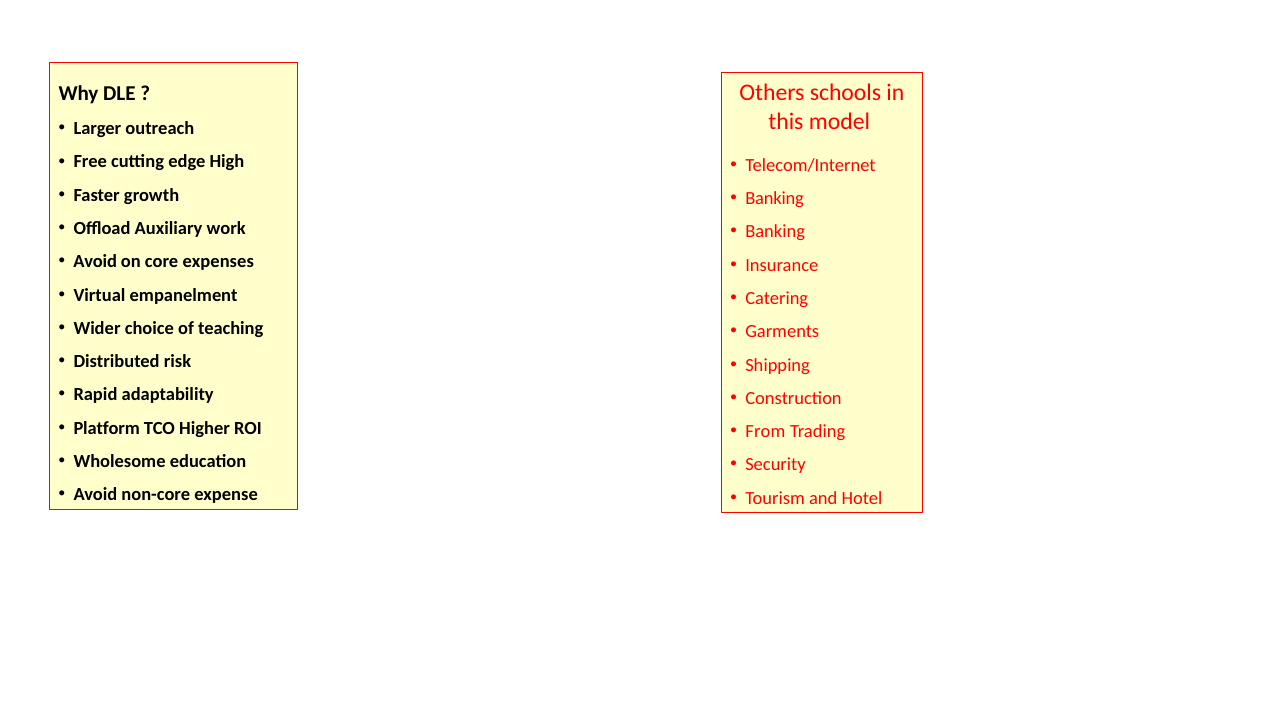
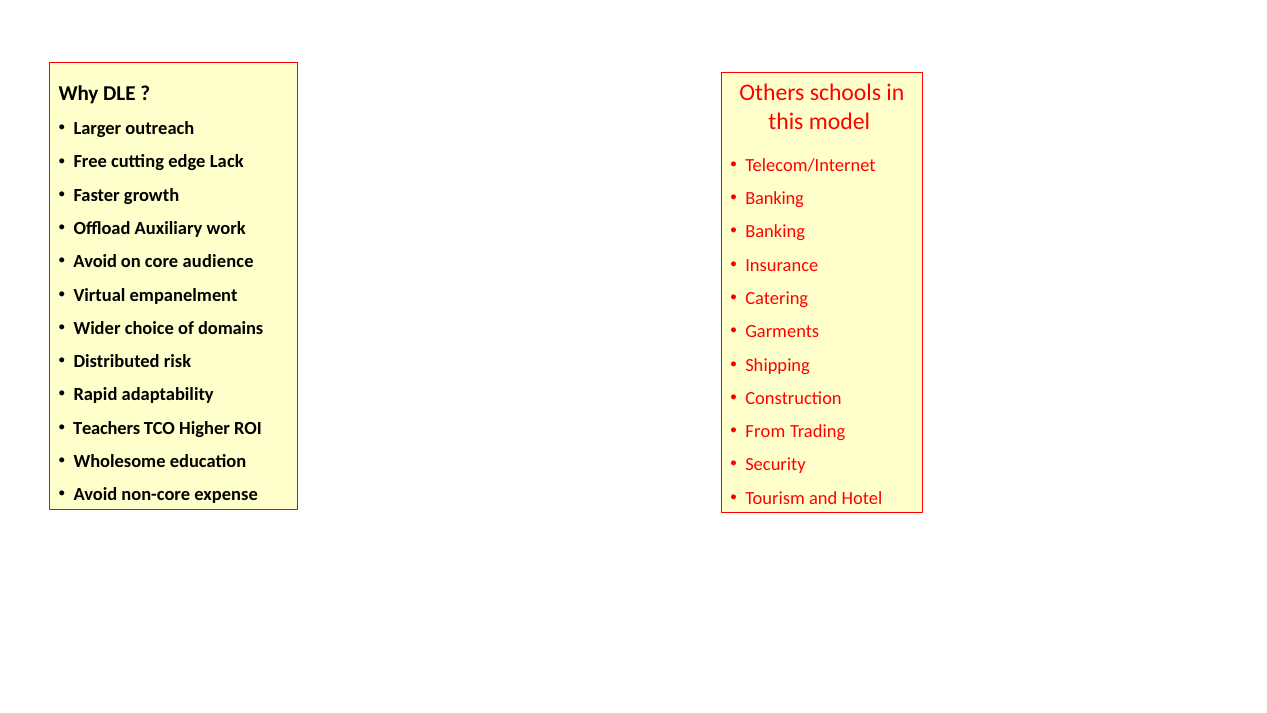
High: High -> Lack
expenses: expenses -> audience
teaching: teaching -> domains
Platform: Platform -> Teachers
